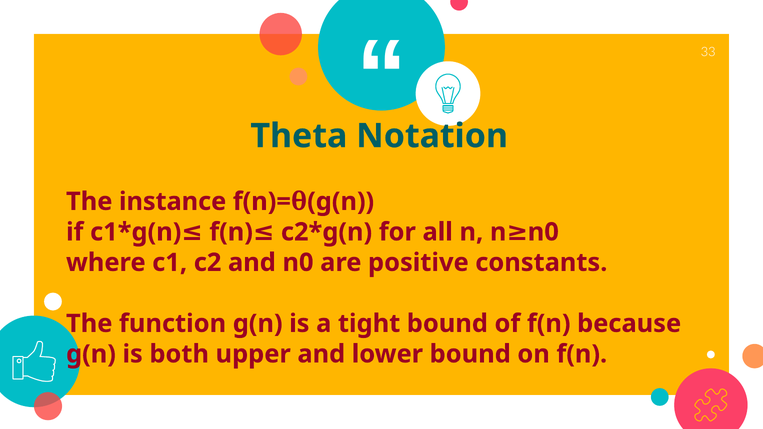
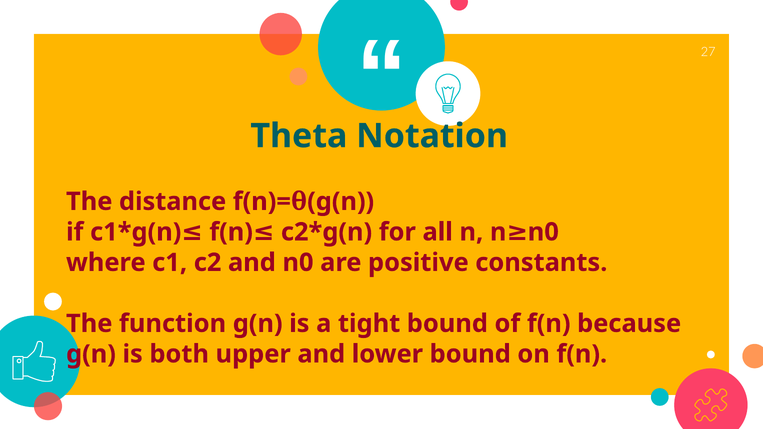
33: 33 -> 27
instance: instance -> distance
